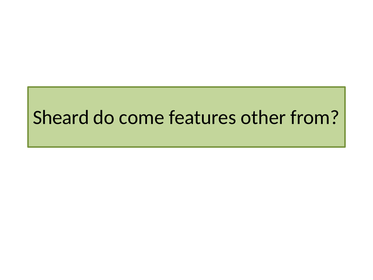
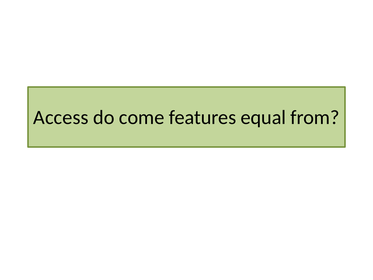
Sheard: Sheard -> Access
other: other -> equal
